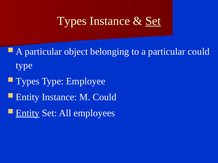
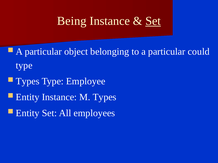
Types at (72, 21): Types -> Being
M Could: Could -> Types
Entity at (28, 113) underline: present -> none
